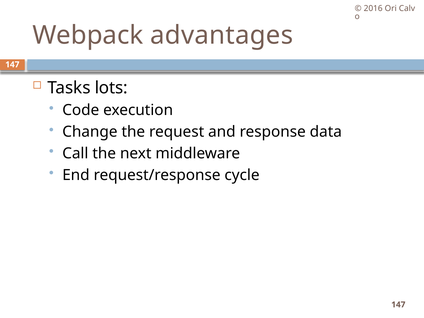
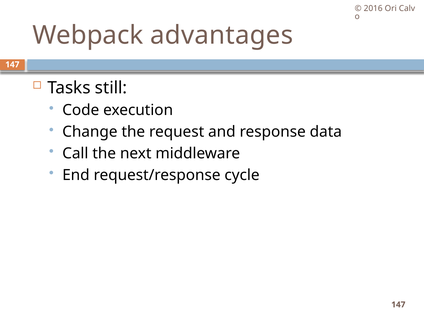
lots: lots -> still
